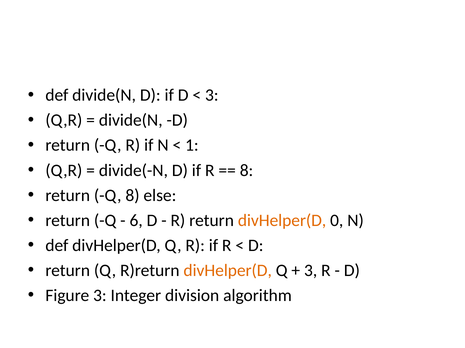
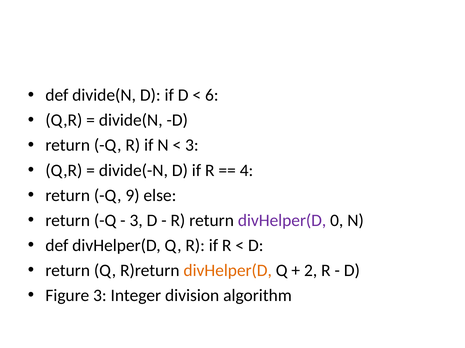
3 at (212, 95): 3 -> 6
1 at (192, 146): 1 -> 3
8 at (246, 171): 8 -> 4
Q 8: 8 -> 9
6 at (136, 221): 6 -> 3
divHelper(D at (282, 221) colour: orange -> purple
3 at (311, 271): 3 -> 2
